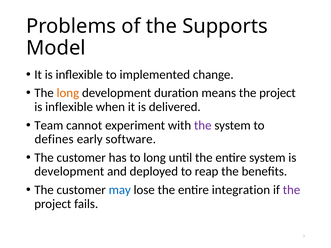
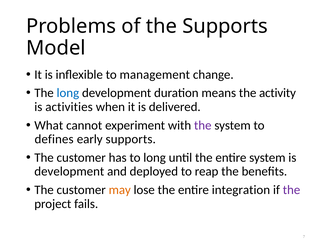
implemented: implemented -> management
long at (68, 93) colour: orange -> blue
means the project: project -> activity
inflexible at (69, 107): inflexible -> activities
Team: Team -> What
early software: software -> supports
may colour: blue -> orange
